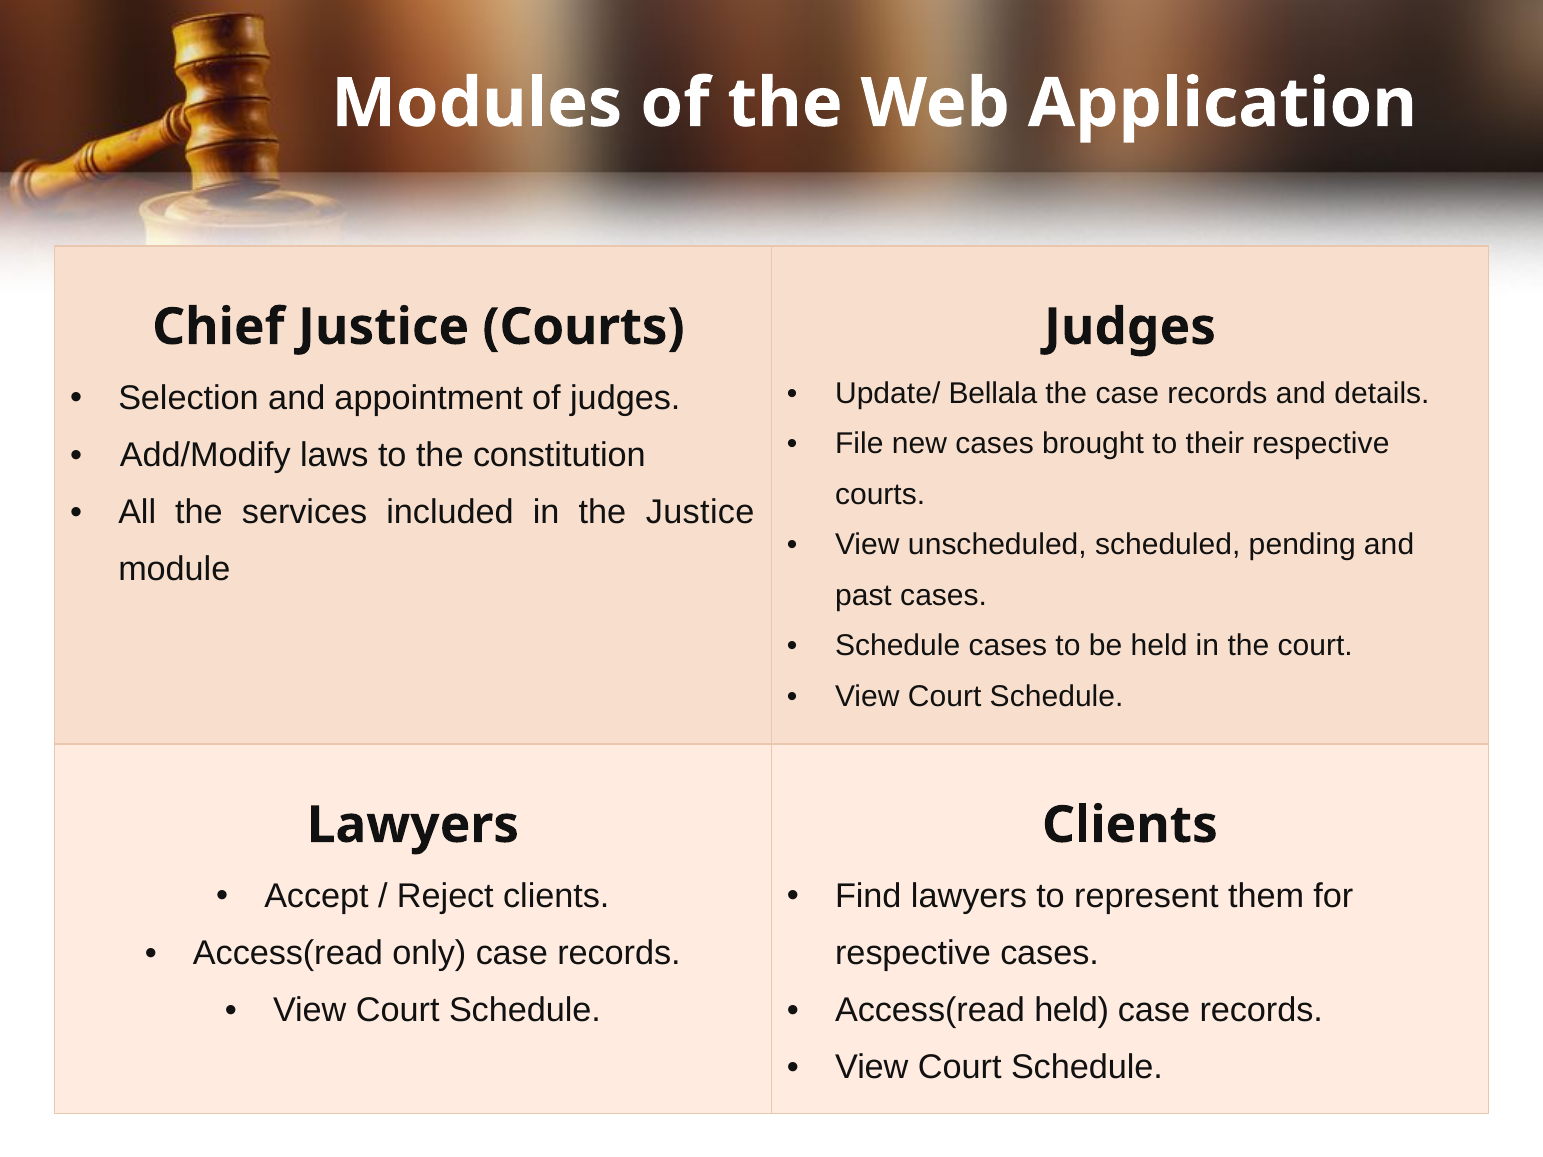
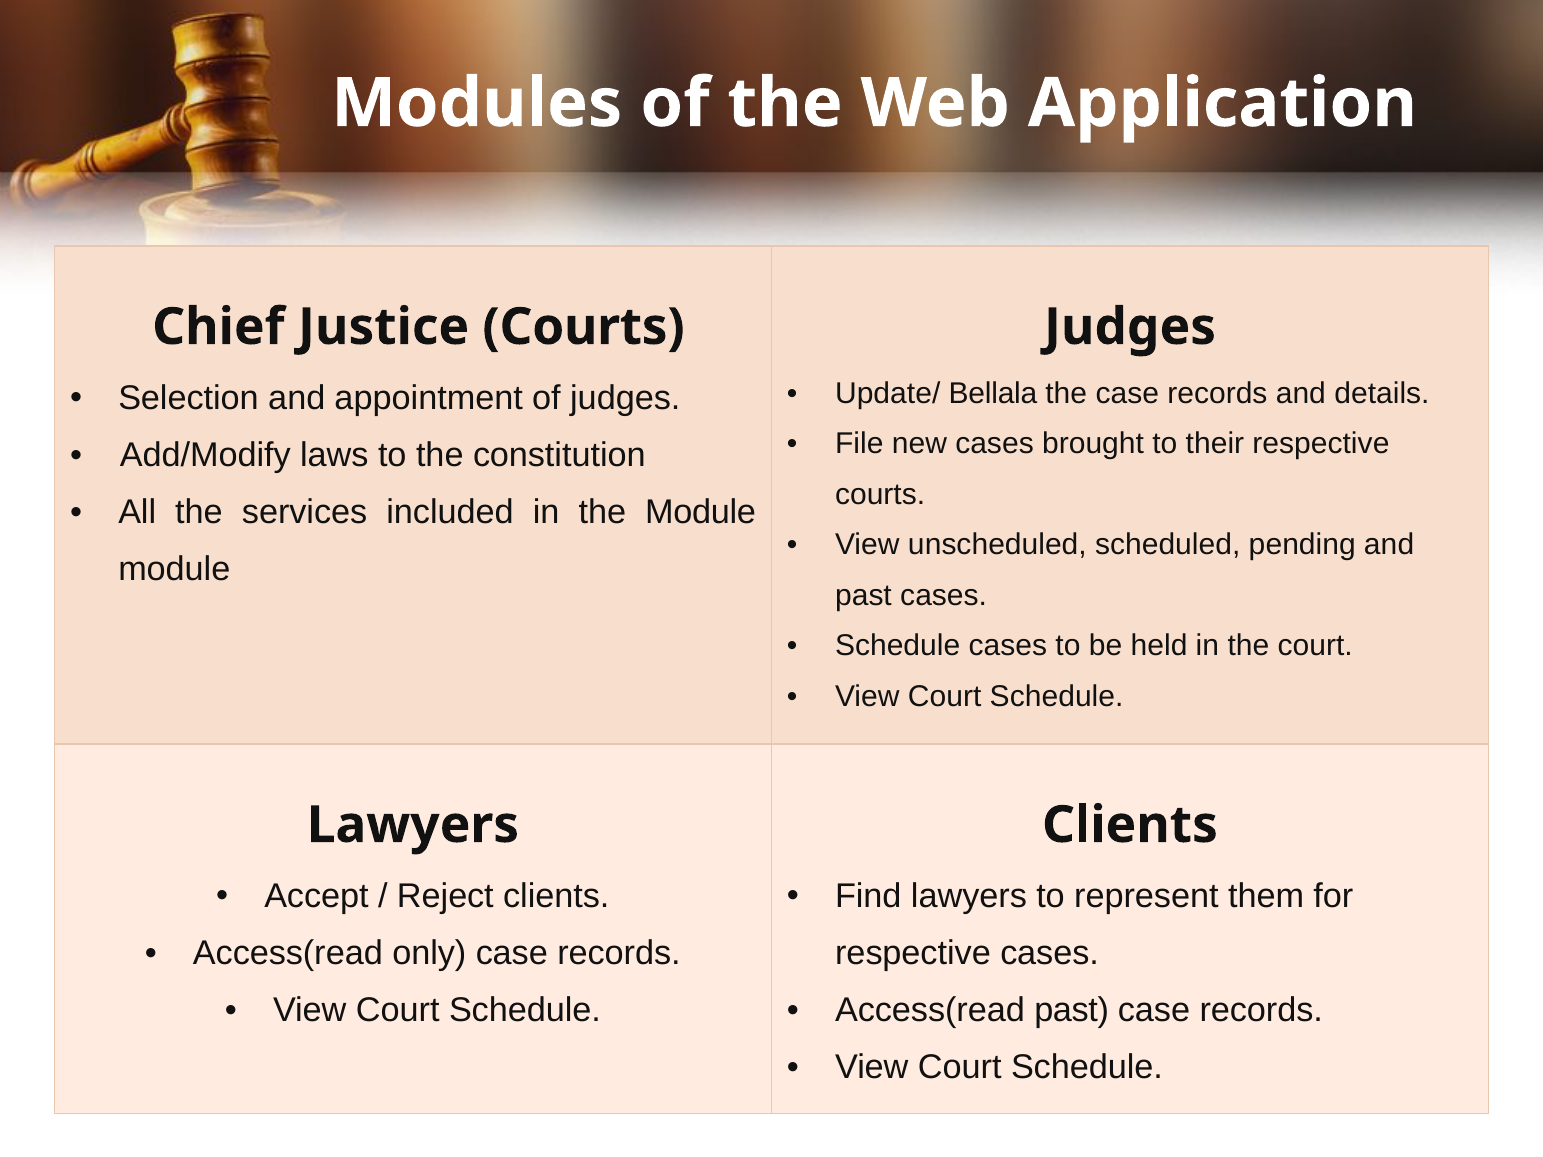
the Justice: Justice -> Module
Access(read held: held -> past
